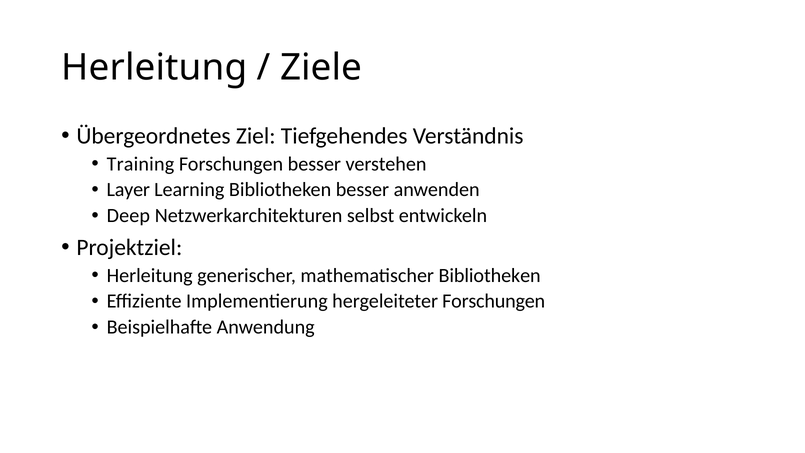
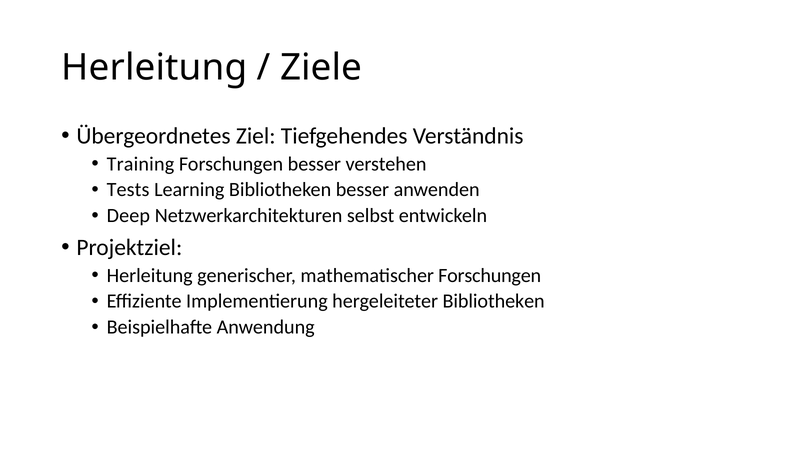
Layer: Layer -> Tests
mathematischer Bibliotheken: Bibliotheken -> Forschungen
hergeleiteter Forschungen: Forschungen -> Bibliotheken
